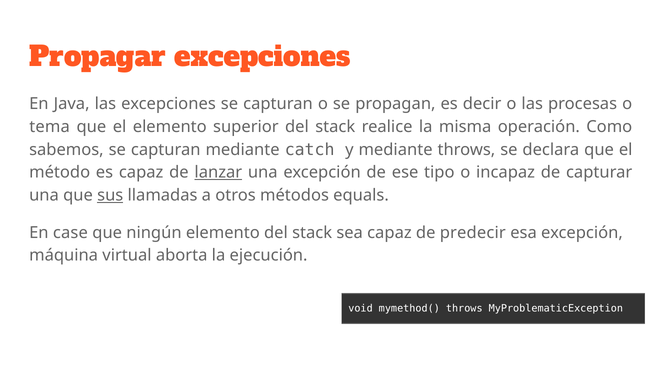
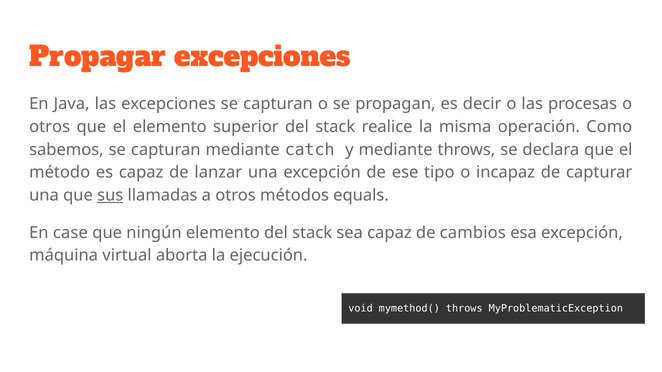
tema at (50, 127): tema -> otros
lanzar underline: present -> none
predecir: predecir -> cambios
